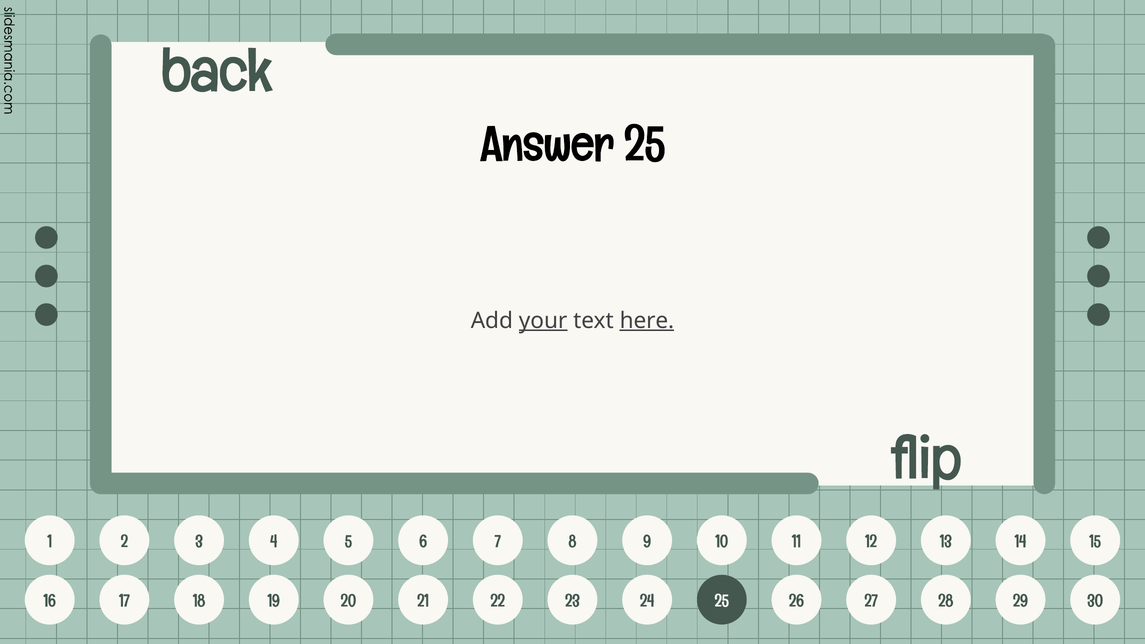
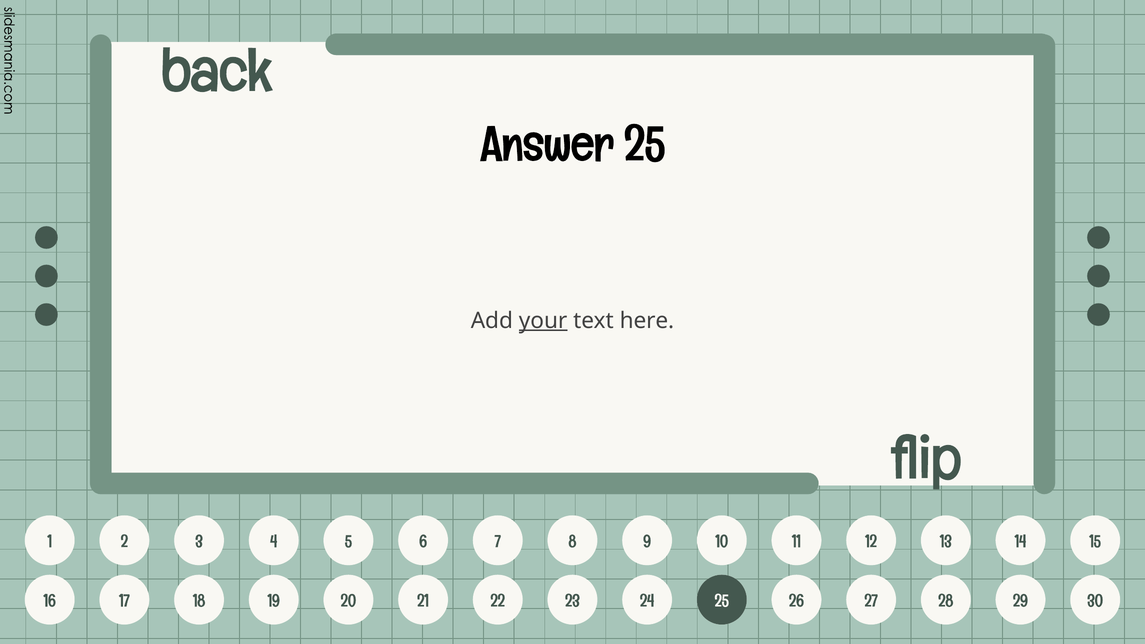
here underline: present -> none
